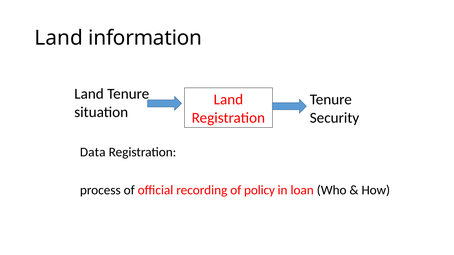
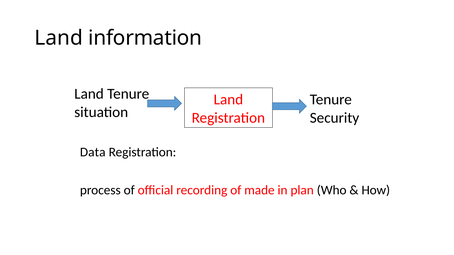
policy: policy -> made
loan: loan -> plan
